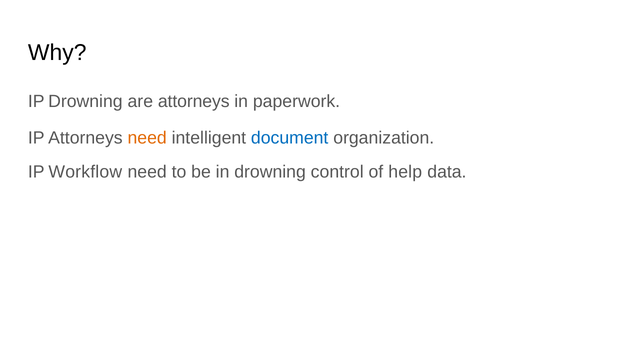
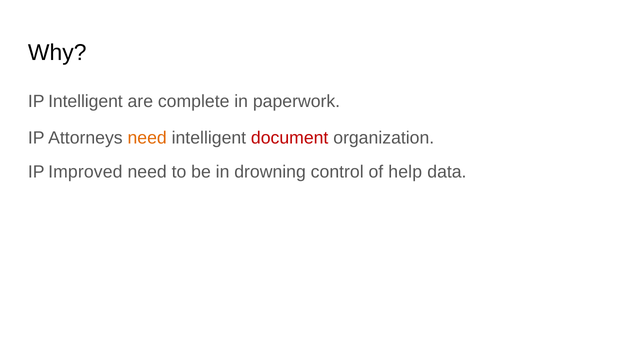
IP Drowning: Drowning -> Intelligent
are attorneys: attorneys -> complete
document colour: blue -> red
Workflow: Workflow -> Improved
